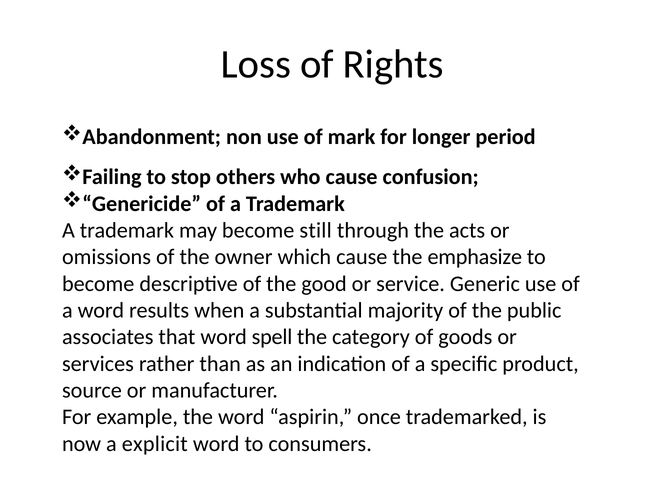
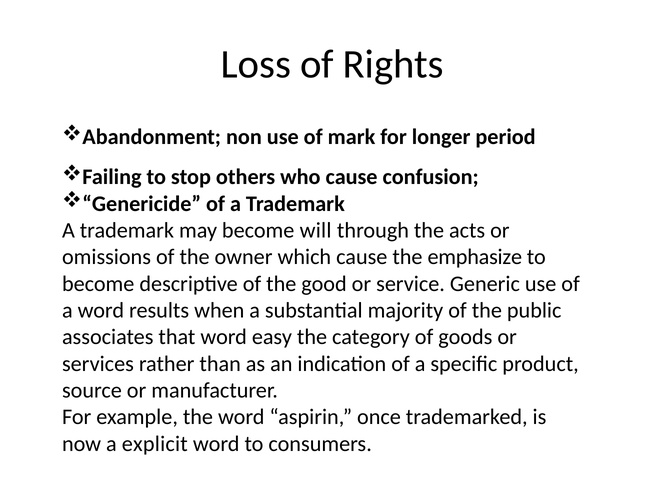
still: still -> will
spell: spell -> easy
